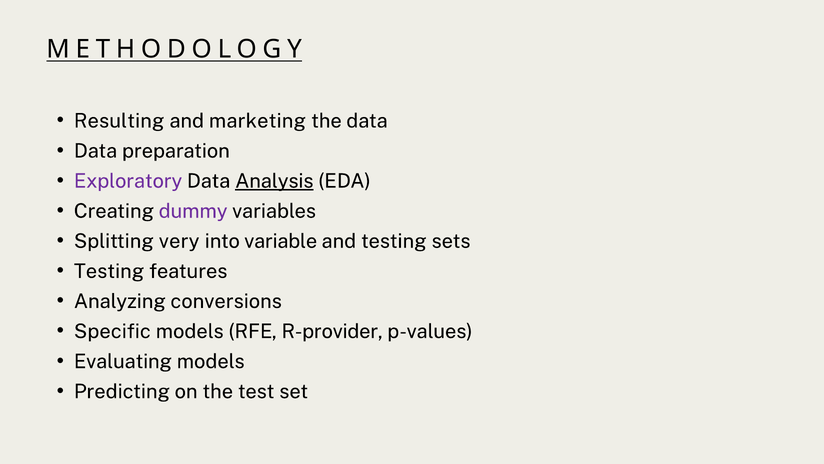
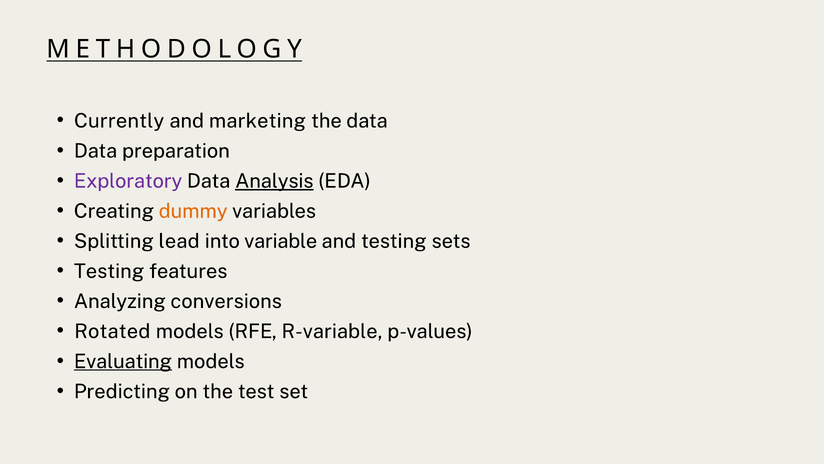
Resulting: Resulting -> Currently
dummy colour: purple -> orange
very: very -> lead
Specific: Specific -> Rotated
R-provider: R-provider -> R-variable
Evaluating underline: none -> present
